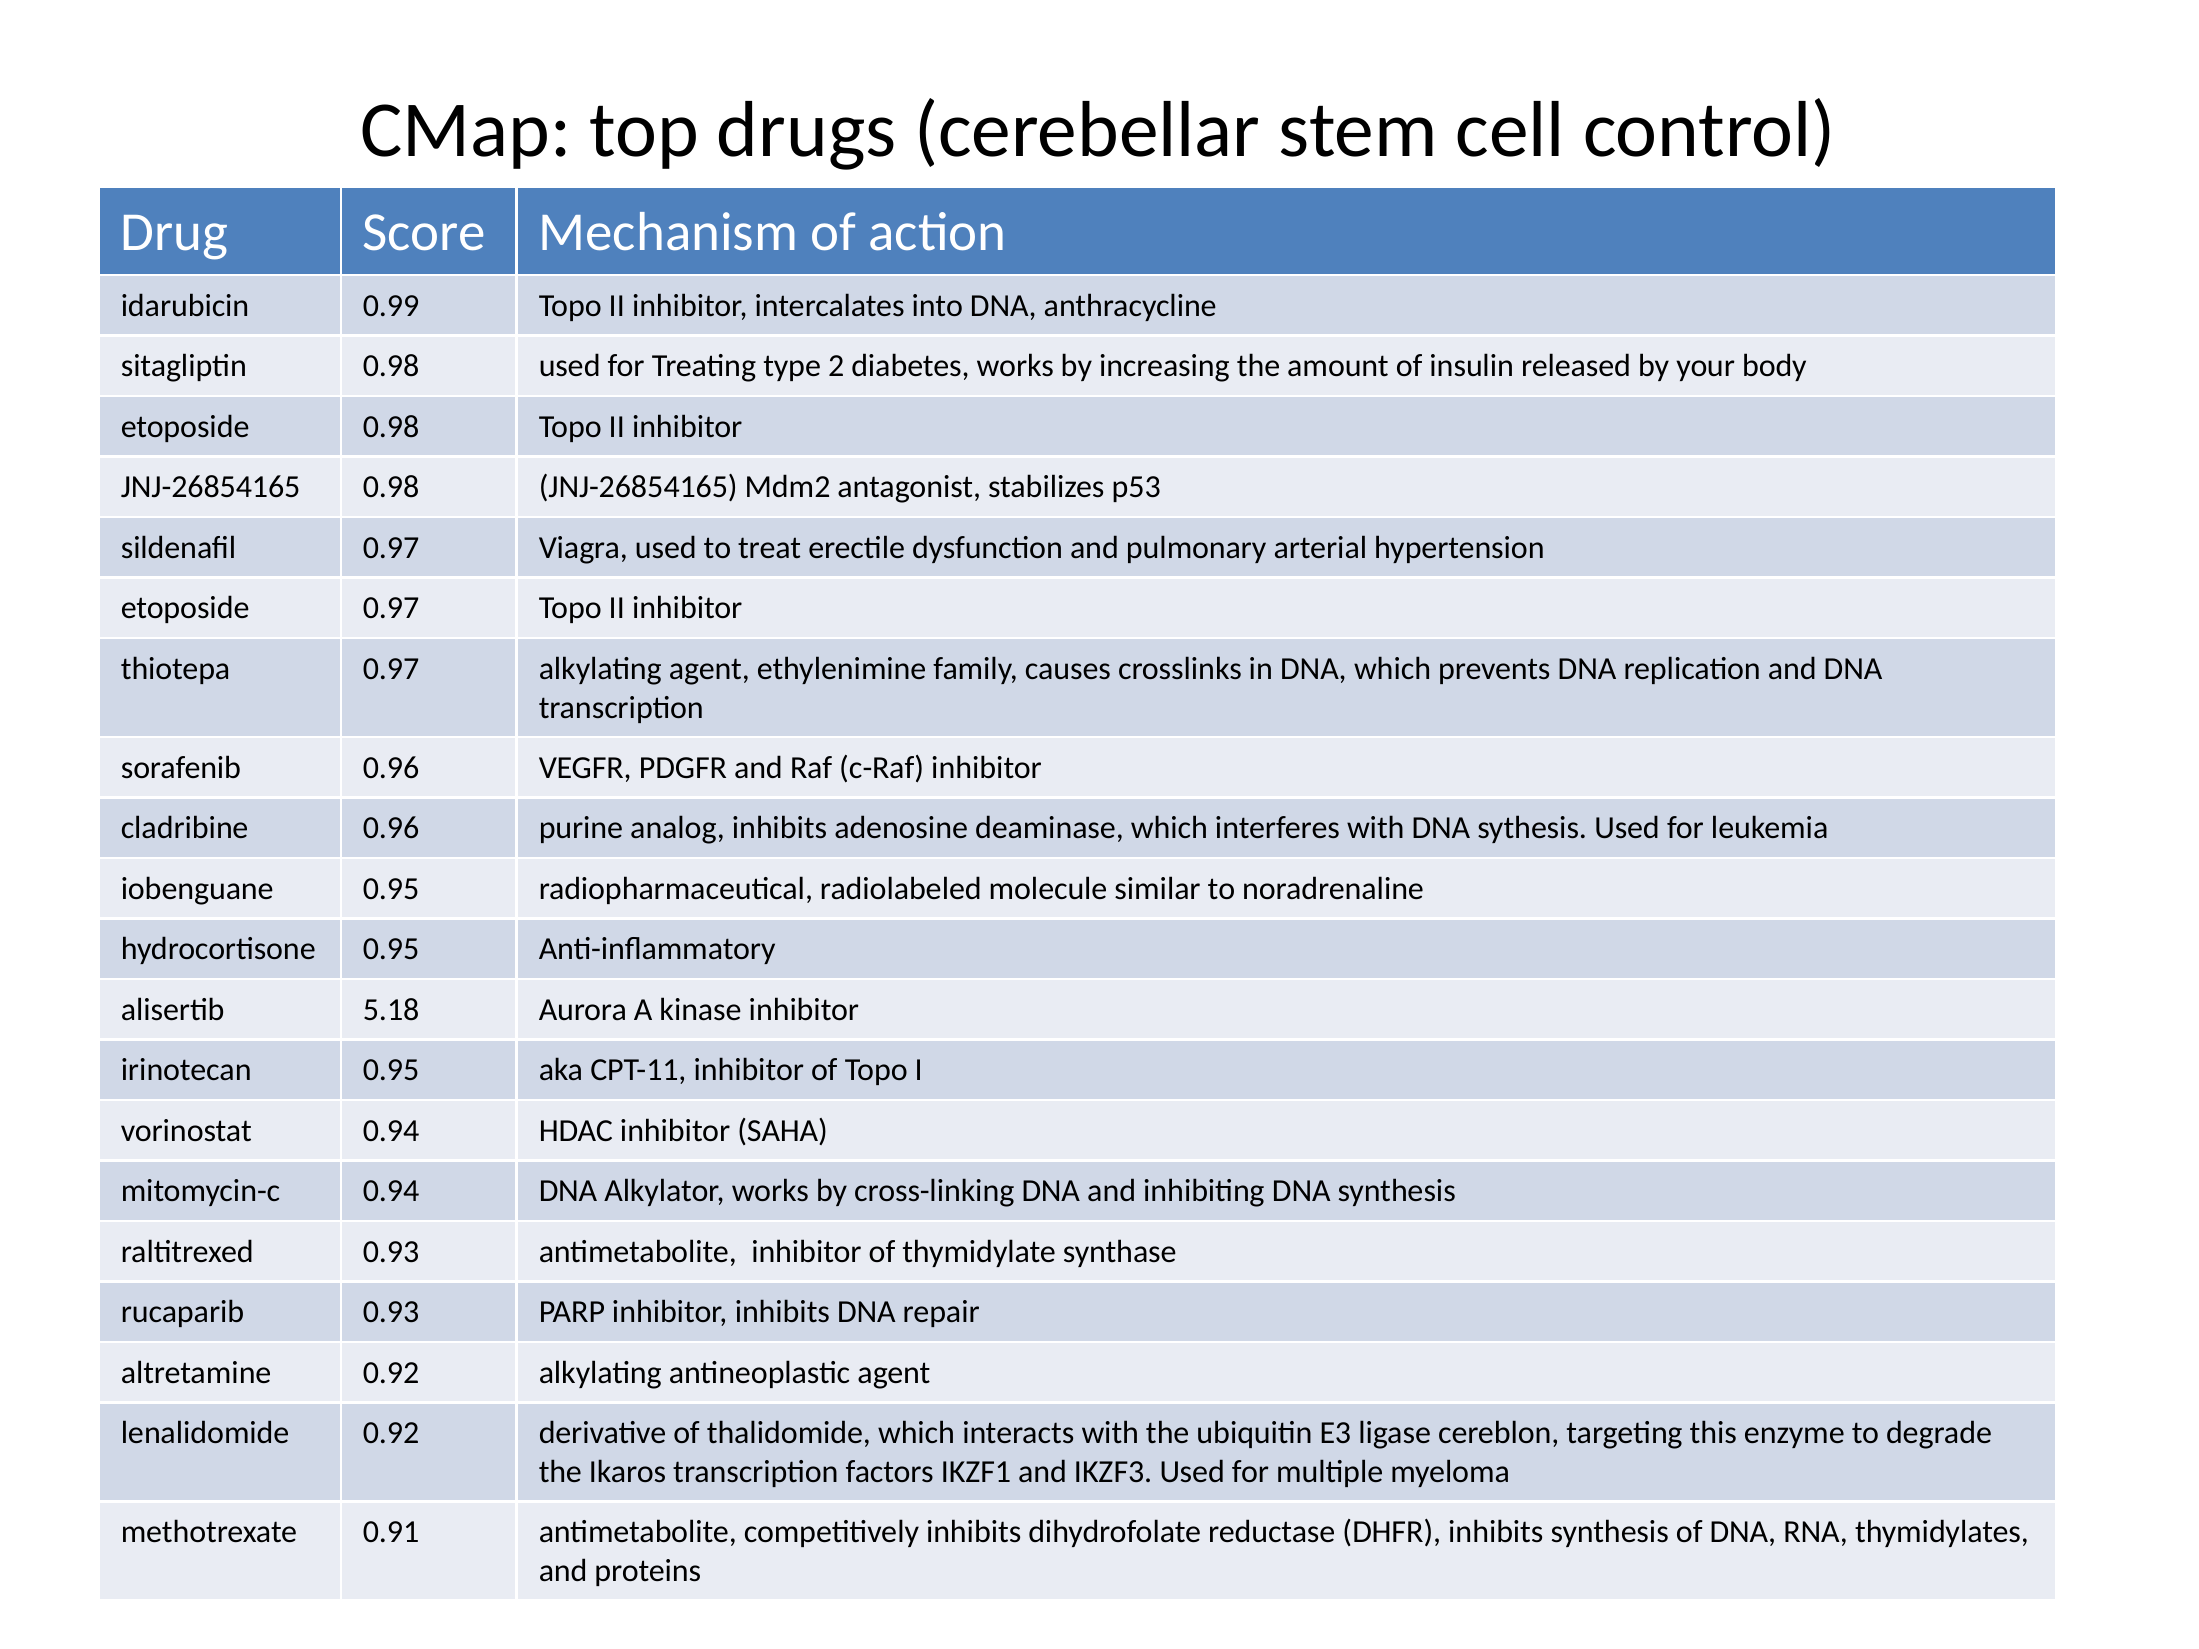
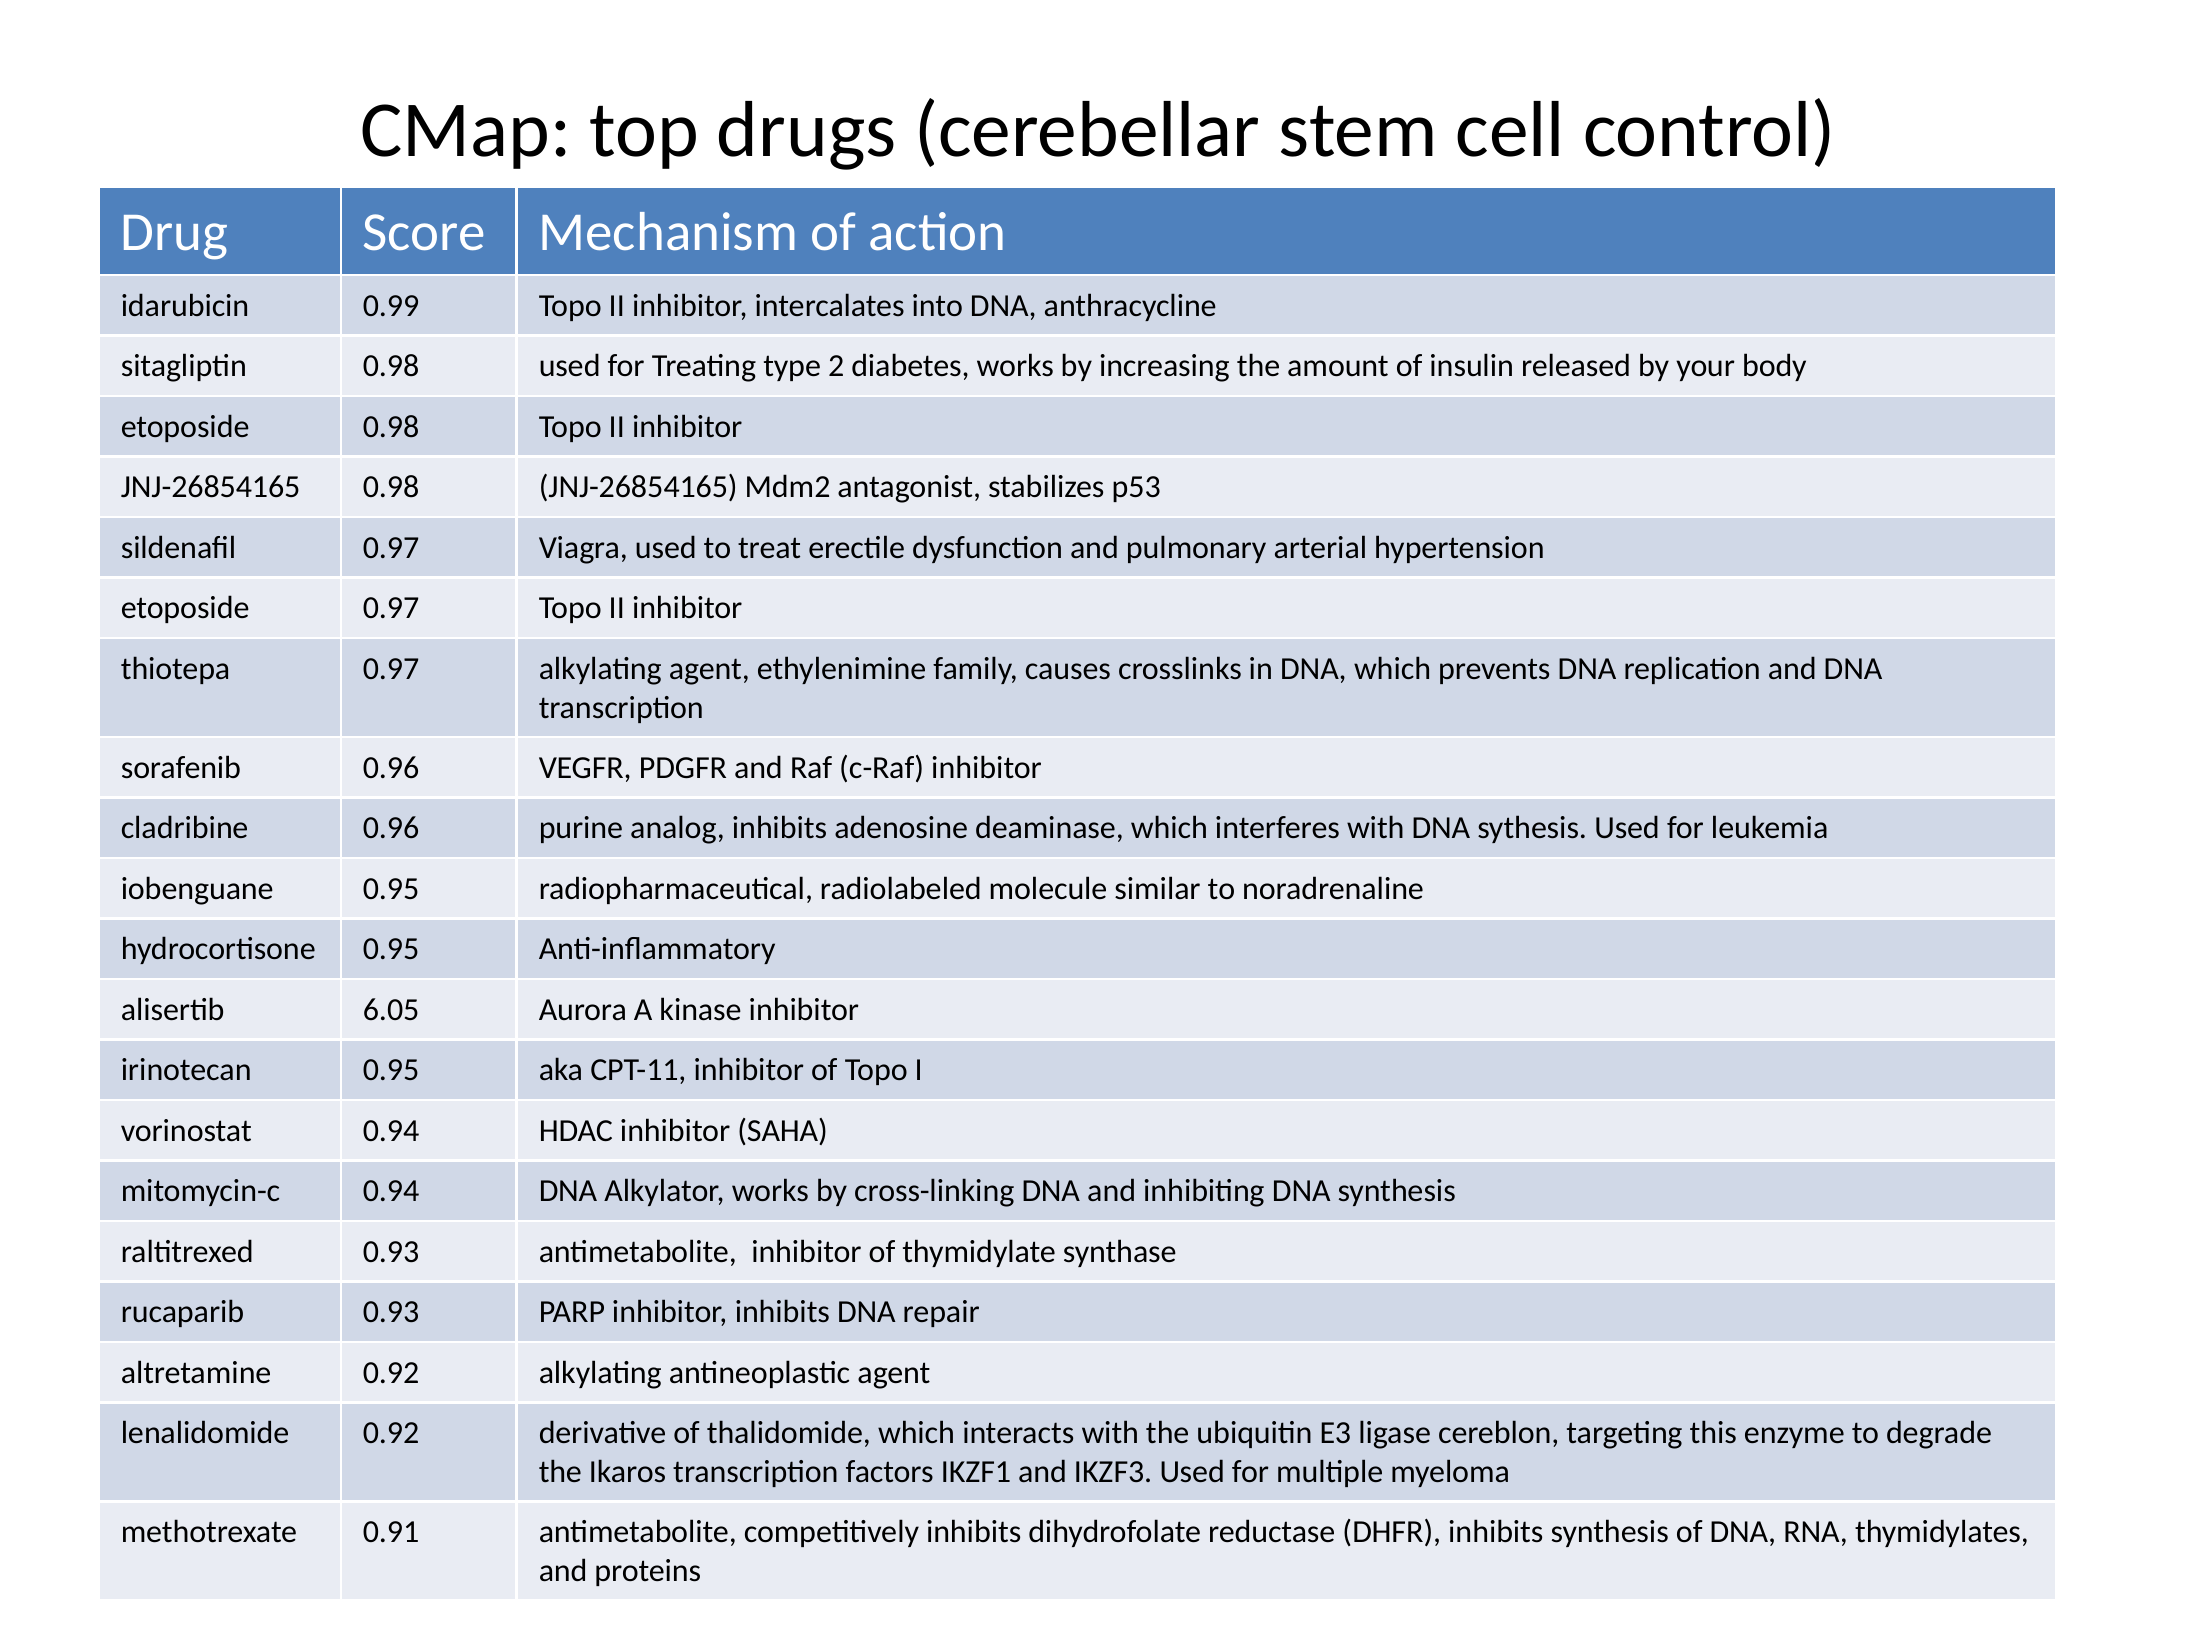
5.18: 5.18 -> 6.05
